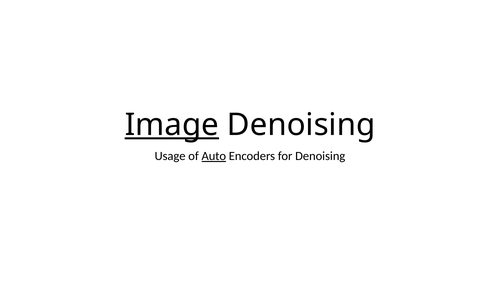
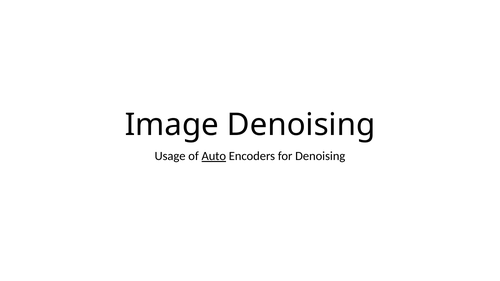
Image underline: present -> none
